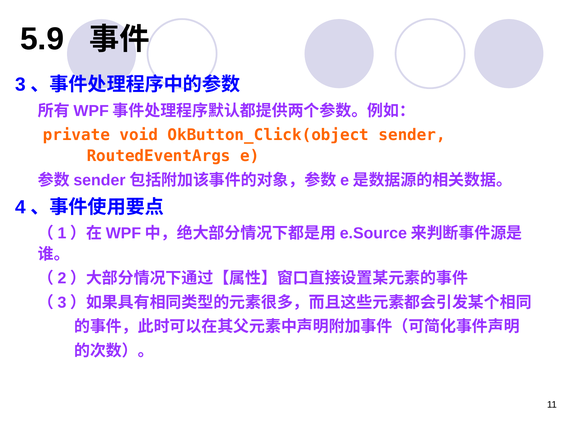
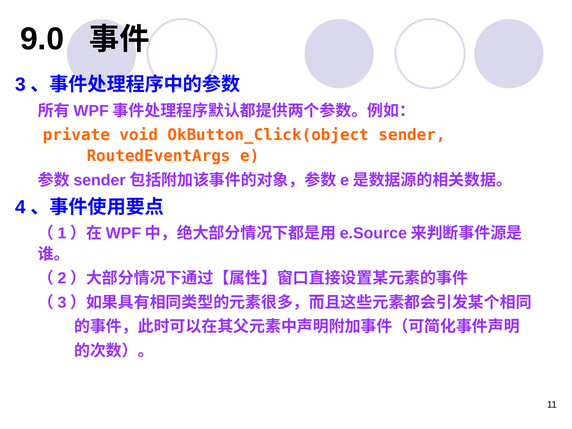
5.9: 5.9 -> 9.0
